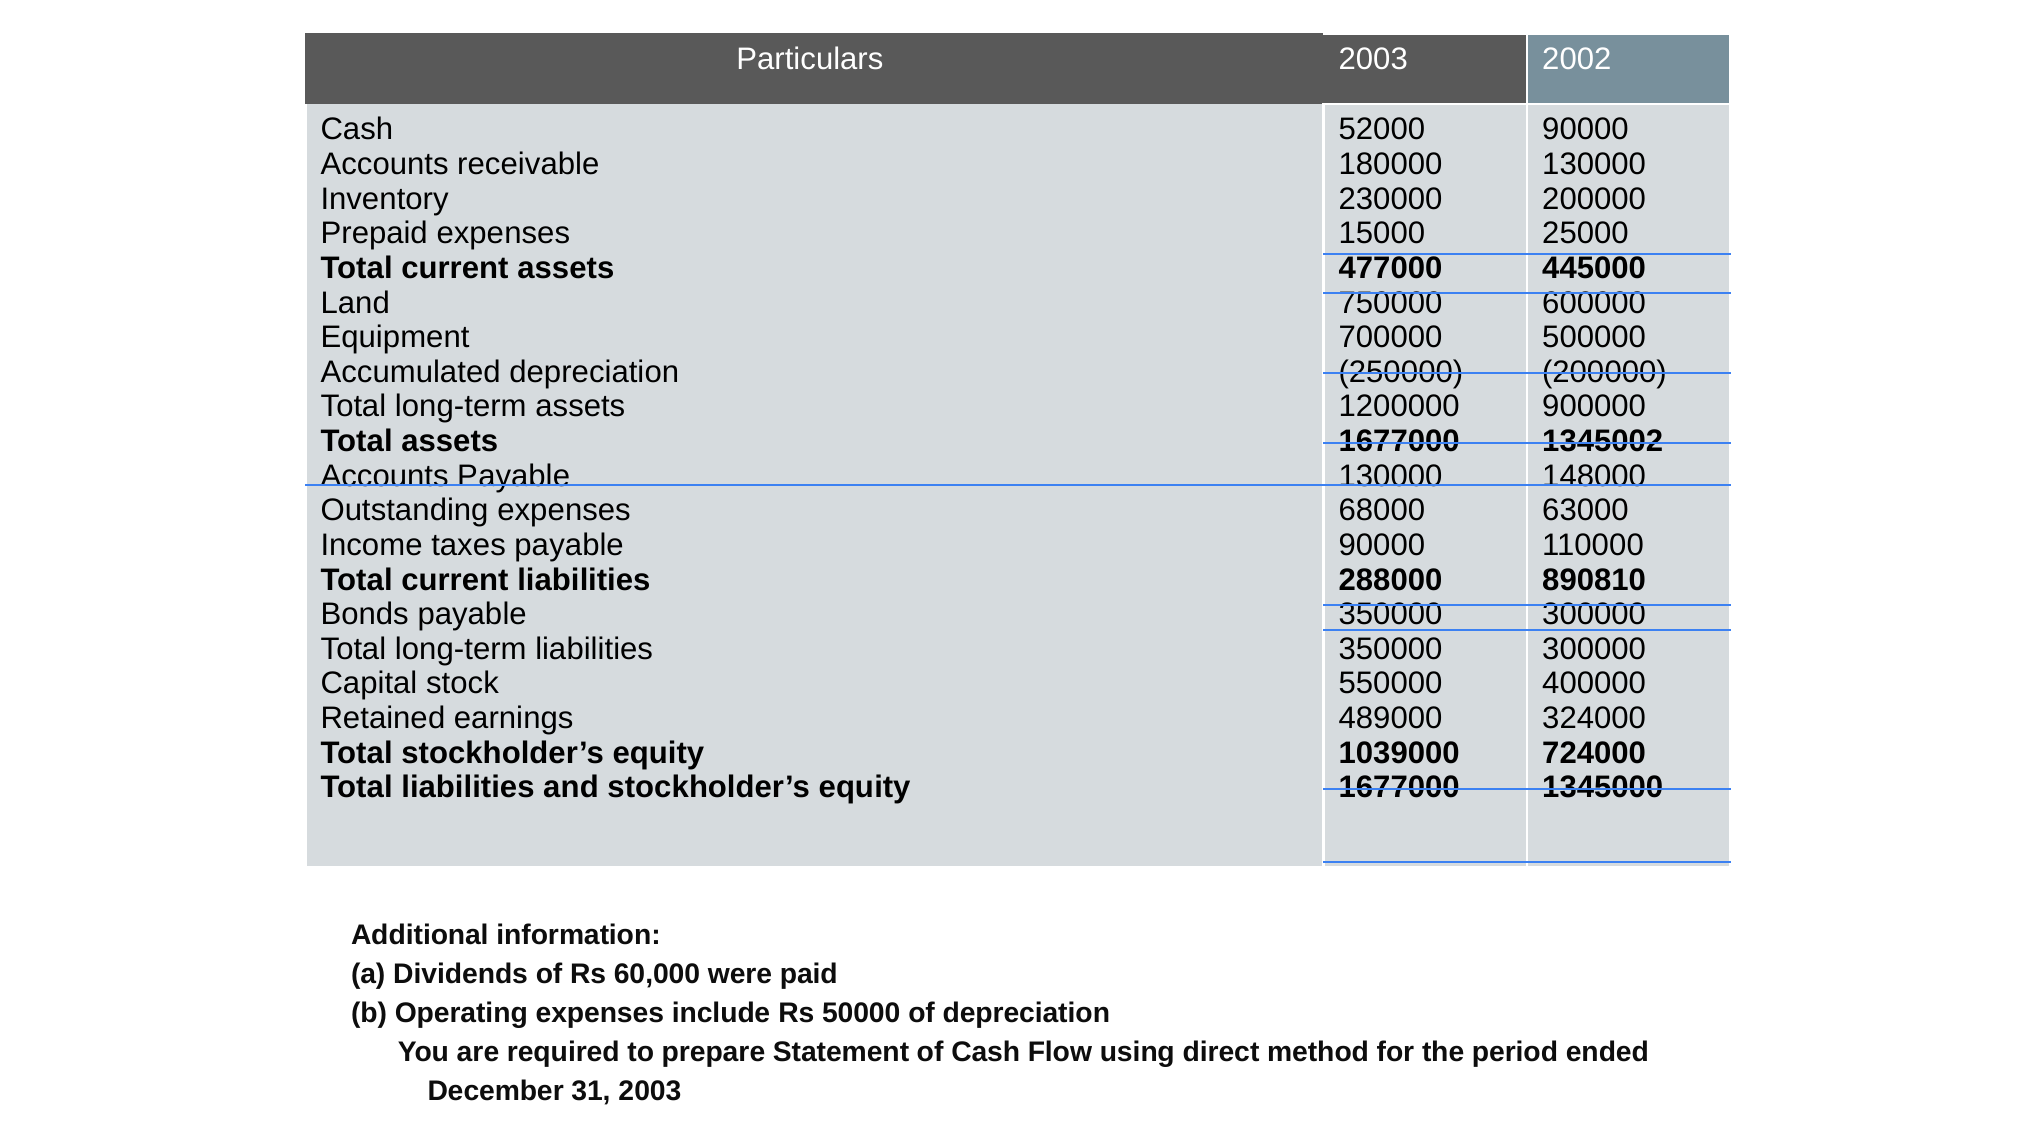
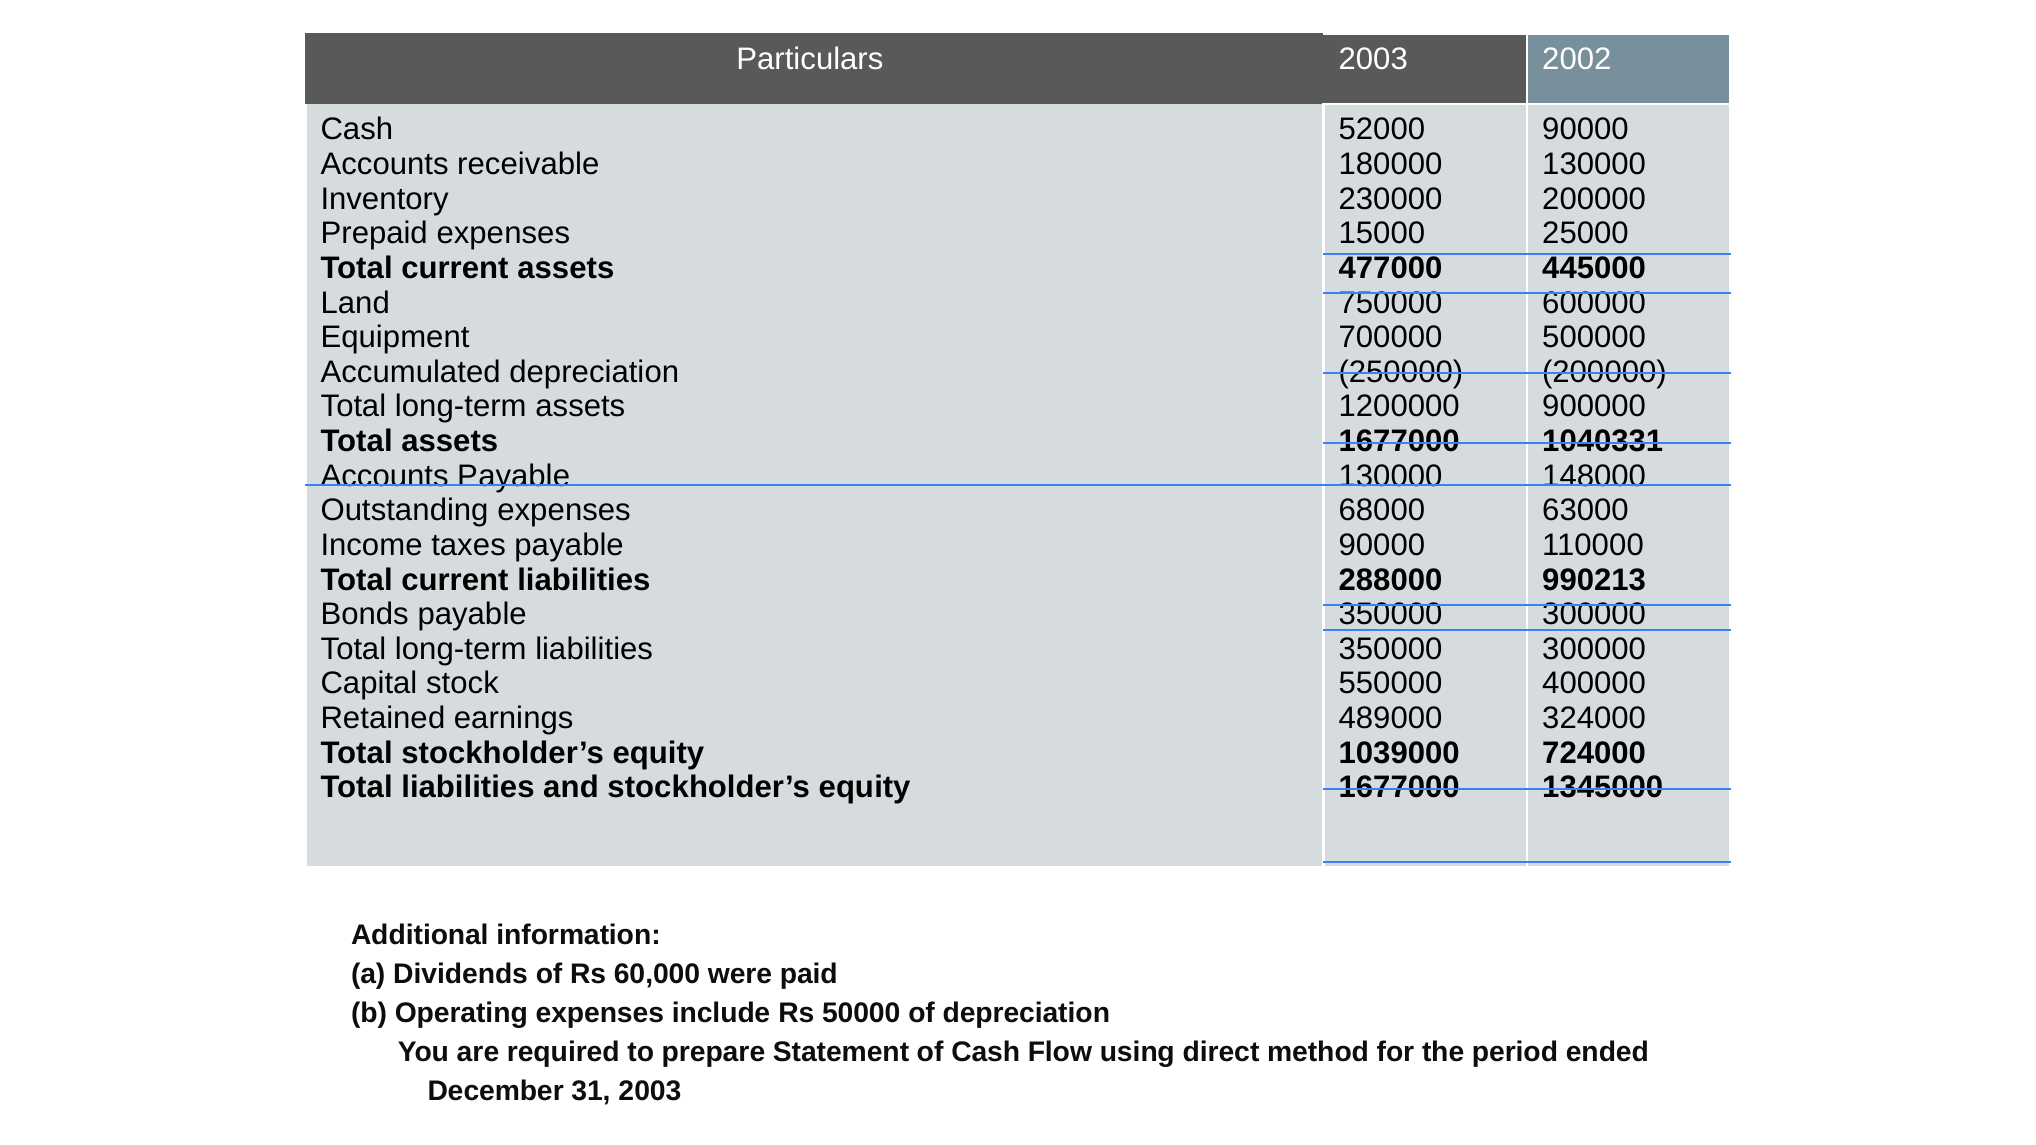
1345002: 1345002 -> 1040331
890810: 890810 -> 990213
